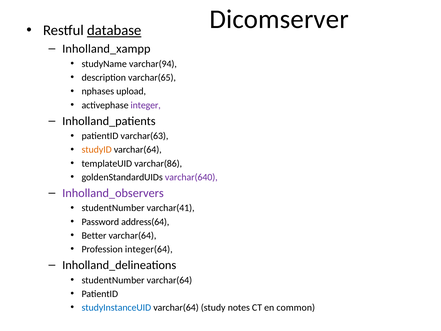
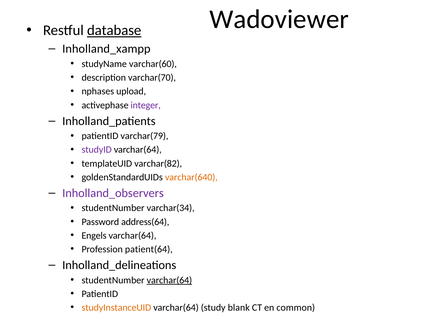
Dicomserver: Dicomserver -> Wadoviewer
varchar(94: varchar(94 -> varchar(60
varchar(65: varchar(65 -> varchar(70
varchar(63: varchar(63 -> varchar(79
studyID colour: orange -> purple
varchar(86: varchar(86 -> varchar(82
varchar(640 colour: purple -> orange
varchar(41: varchar(41 -> varchar(34
Better: Better -> Engels
integer(64: integer(64 -> patient(64
varchar(64 at (169, 280) underline: none -> present
studyInstanceUID colour: blue -> orange
notes: notes -> blank
